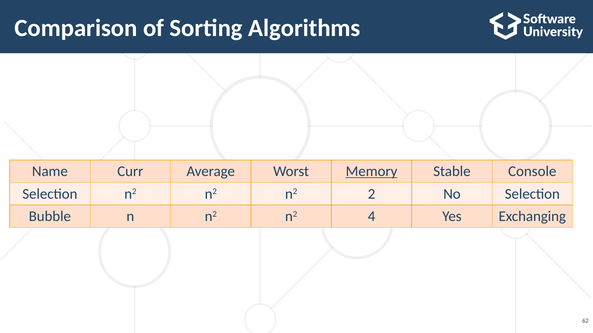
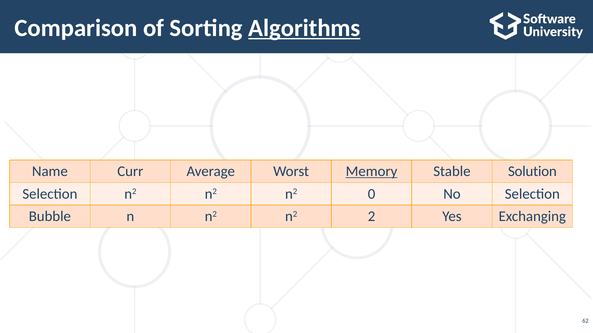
Algorithms underline: none -> present
Console: Console -> Solution
2: 2 -> 0
4: 4 -> 2
